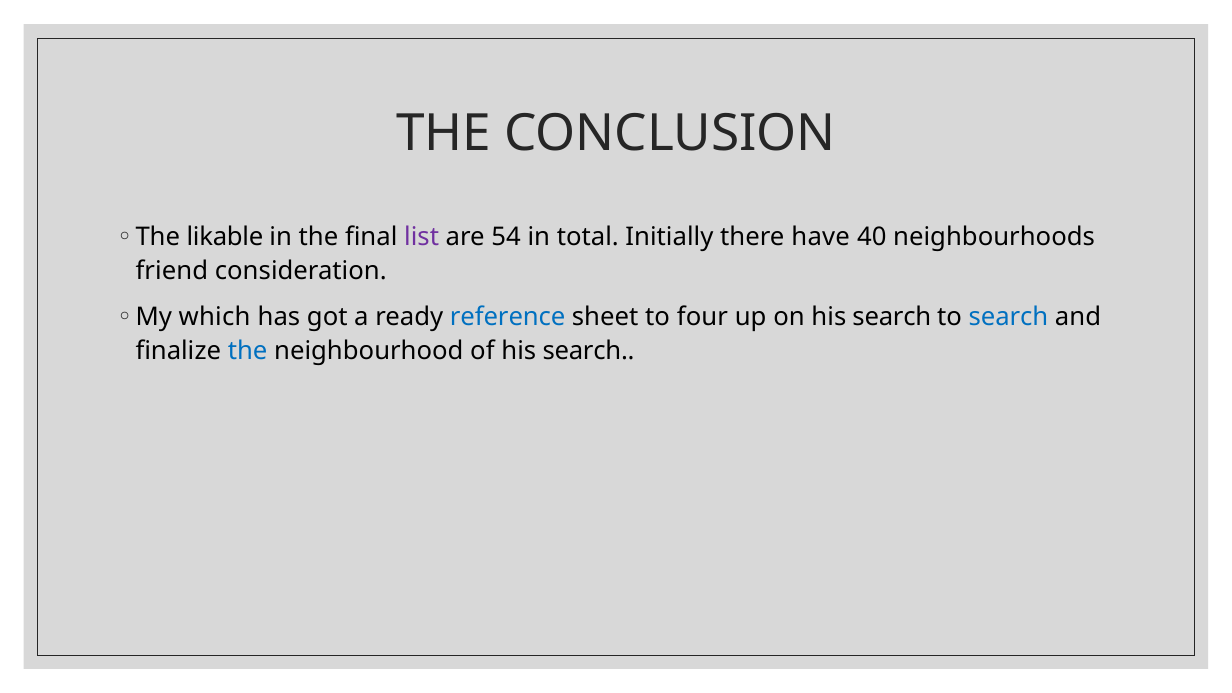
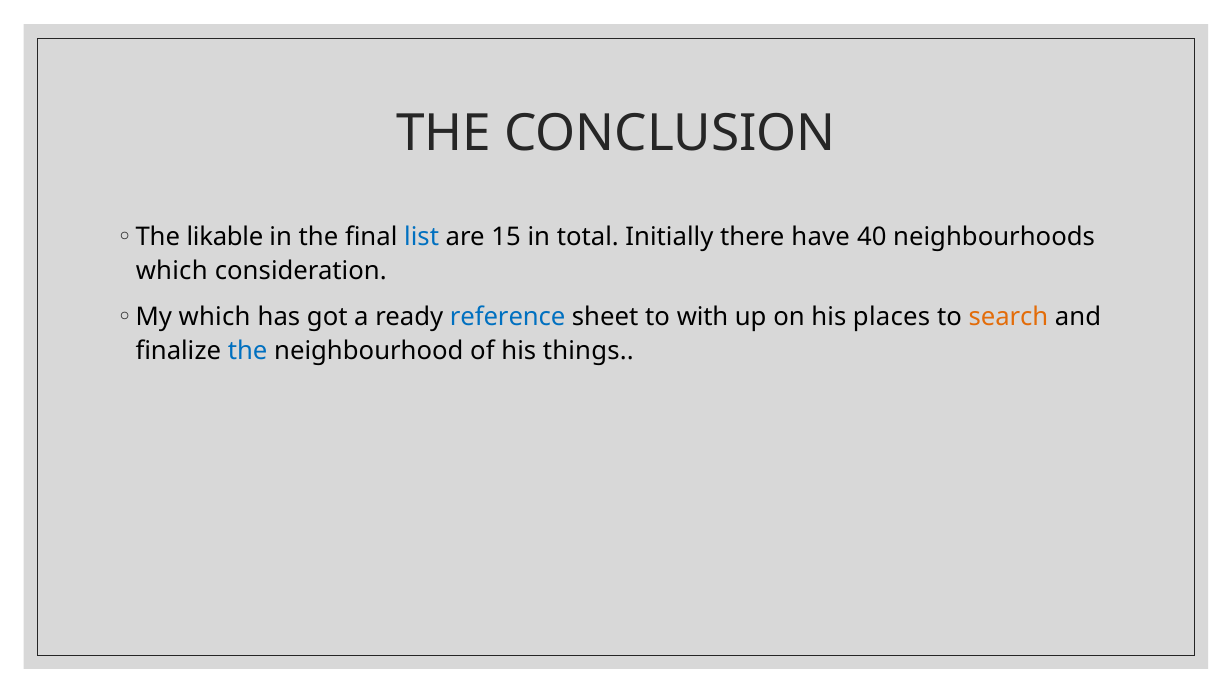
list colour: purple -> blue
54: 54 -> 15
friend at (172, 271): friend -> which
four: four -> with
on his search: search -> places
search at (1008, 317) colour: blue -> orange
of his search: search -> things
